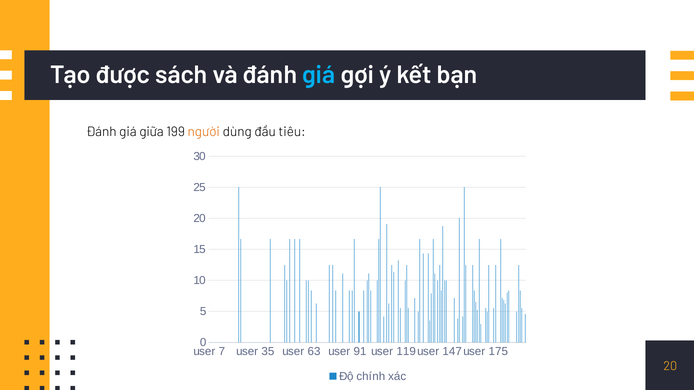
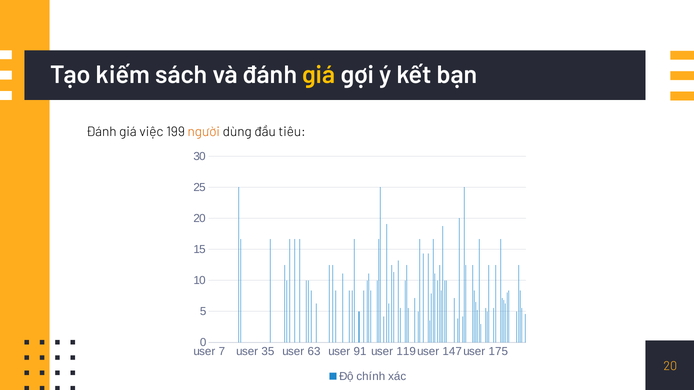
được: được -> kiếm
giá at (319, 75) colour: light blue -> yellow
giữa: giữa -> việc
